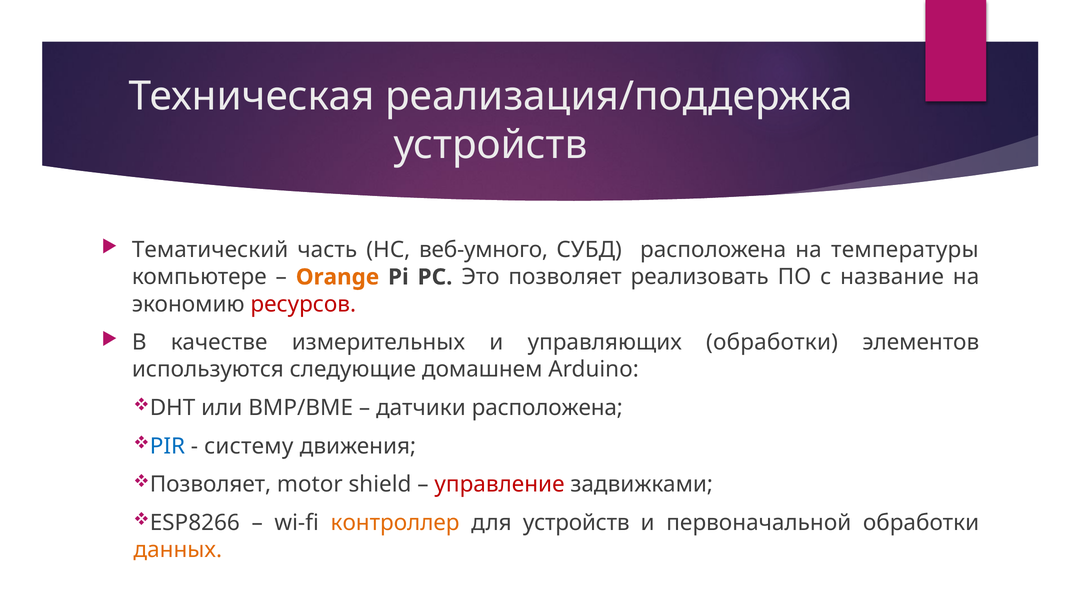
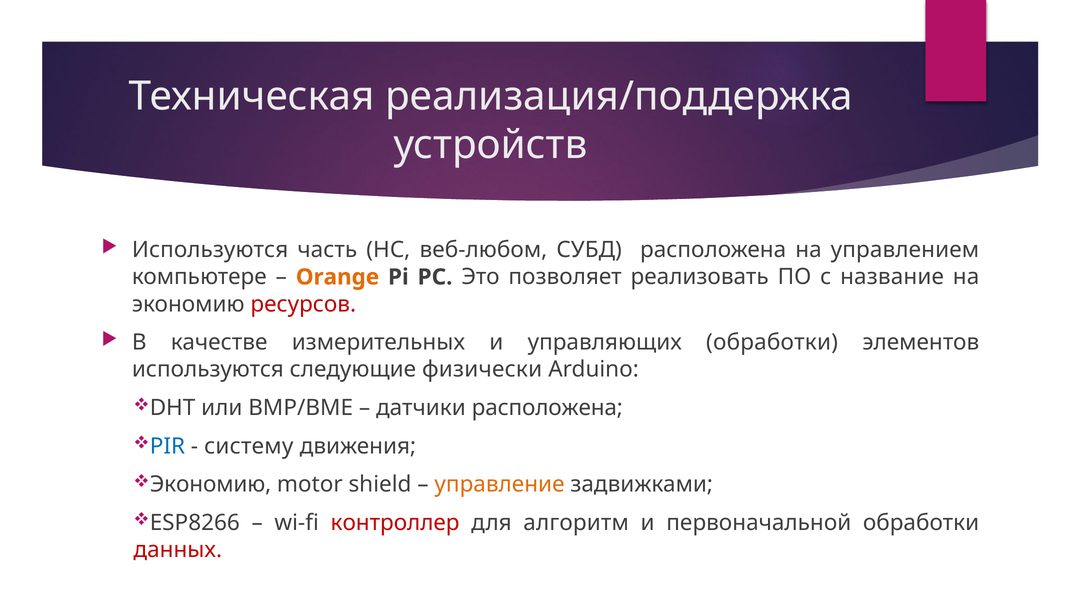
Тематический at (210, 250): Тематический -> Используются
веб-умного: веб-умного -> веб-любом
температуры: температуры -> управлением
домашнем: домашнем -> физически
Позволяет at (210, 485): Позволяет -> Экономию
управление colour: red -> orange
контроллер colour: orange -> red
для устройств: устройств -> алгоритм
данных colour: orange -> red
